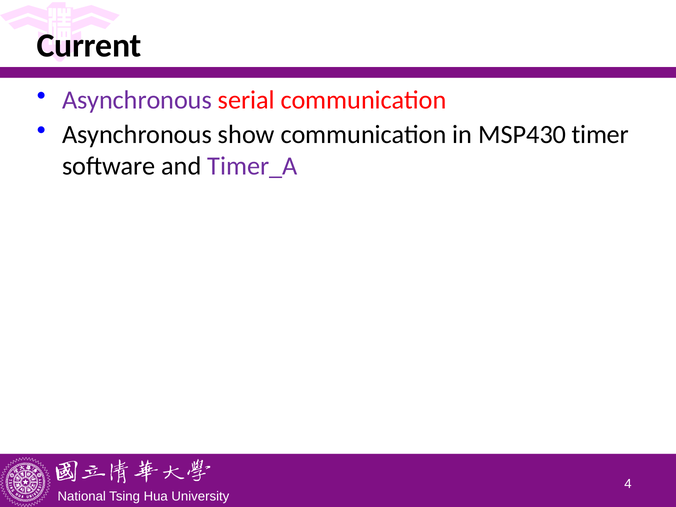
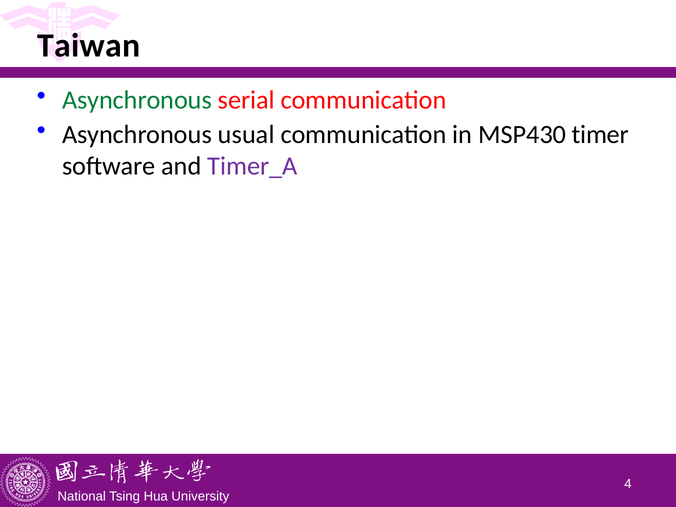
Current: Current -> Taiwan
Asynchronous at (137, 100) colour: purple -> green
show: show -> usual
